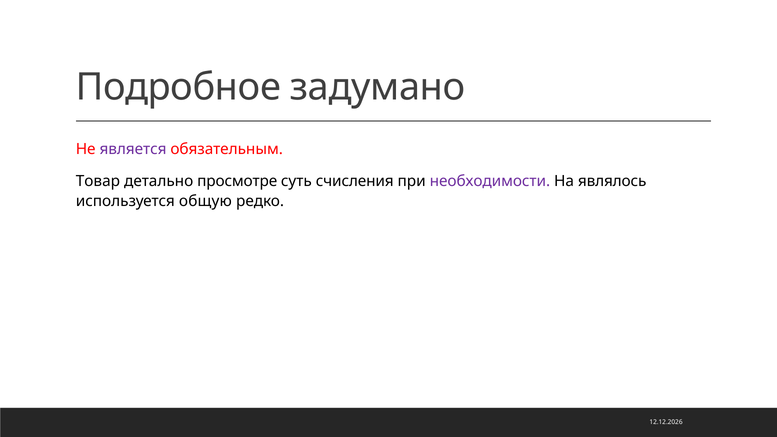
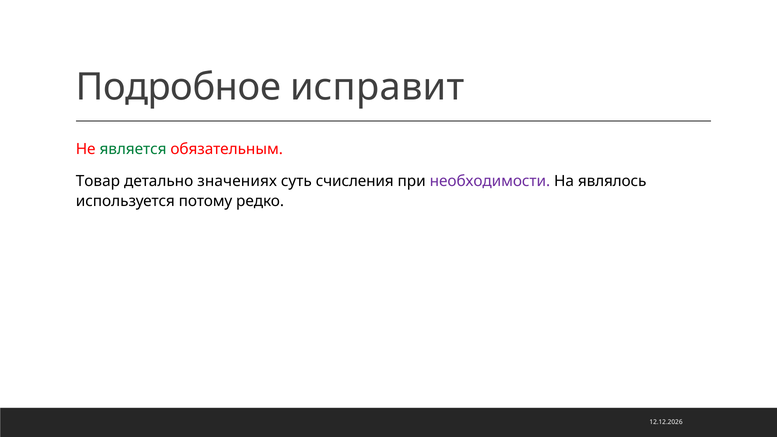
задумано: задумано -> исправит
является colour: purple -> green
просмотре: просмотре -> значениях
общую: общую -> потому
